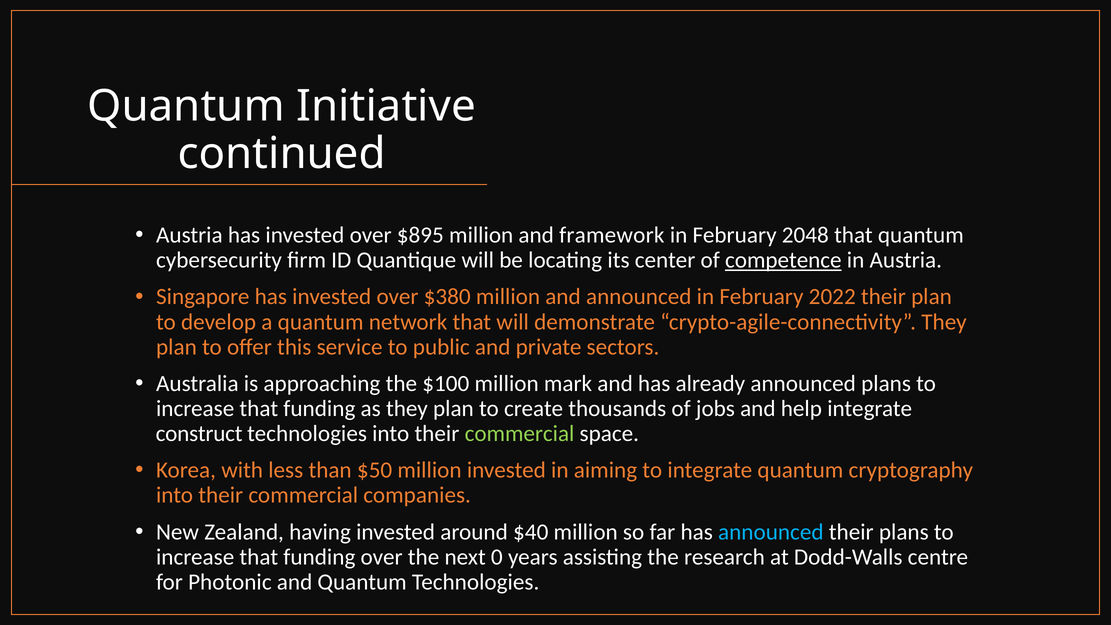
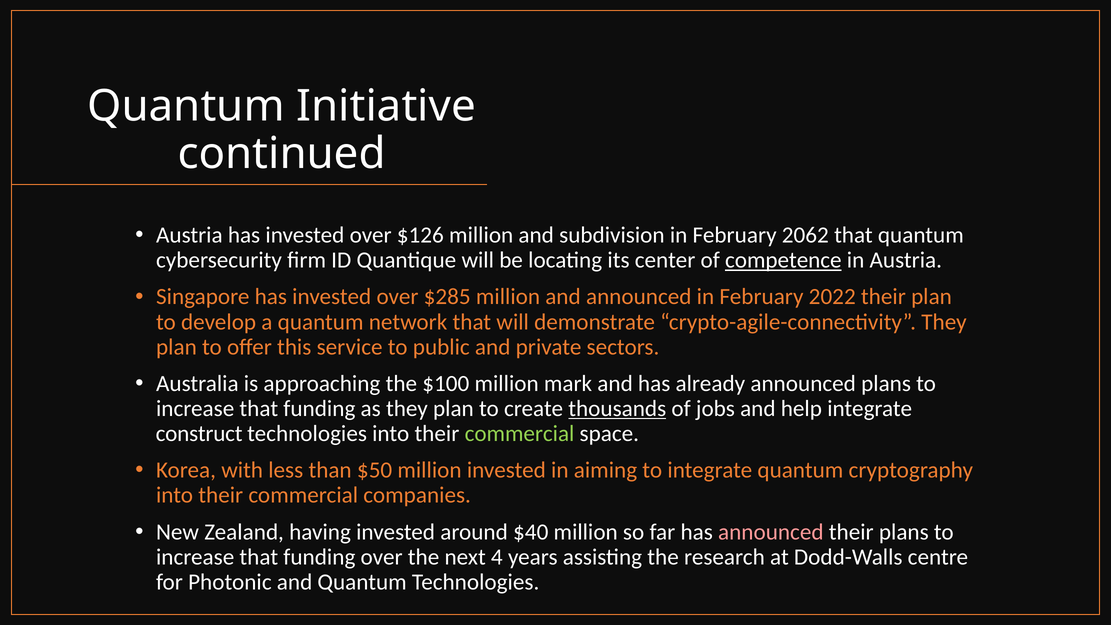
$895: $895 -> $126
framework: framework -> subdivision
2048: 2048 -> 2062
$380: $380 -> $285
thousands underline: none -> present
announced at (771, 532) colour: light blue -> pink
0: 0 -> 4
